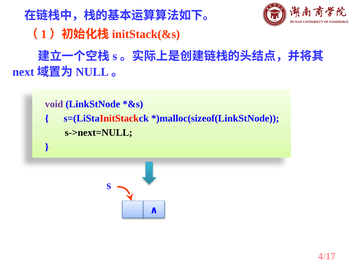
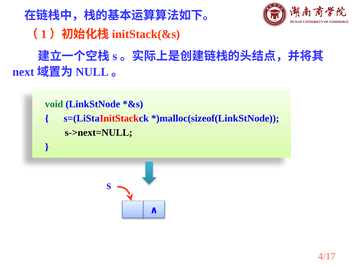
void colour: purple -> green
